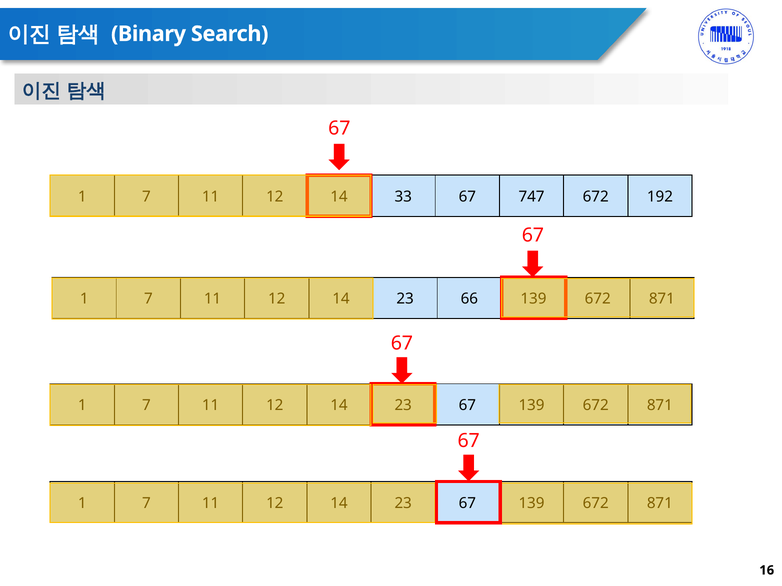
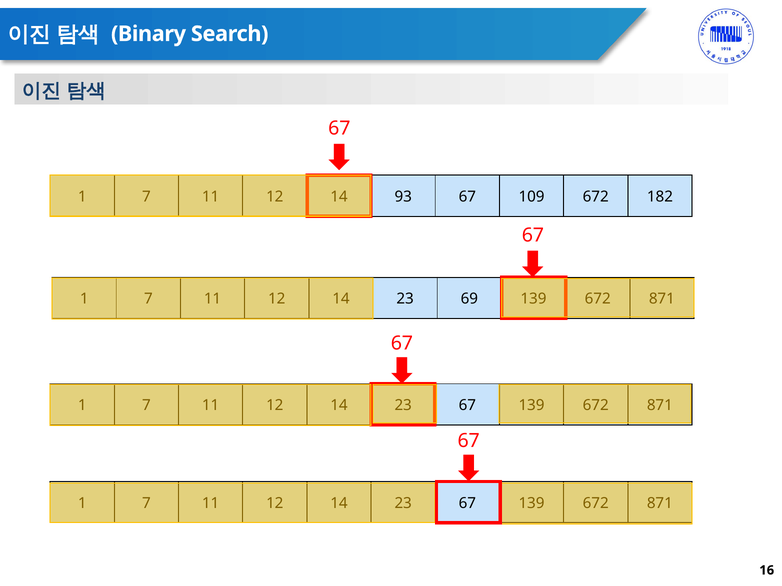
33: 33 -> 93
747: 747 -> 109
192: 192 -> 182
66: 66 -> 69
